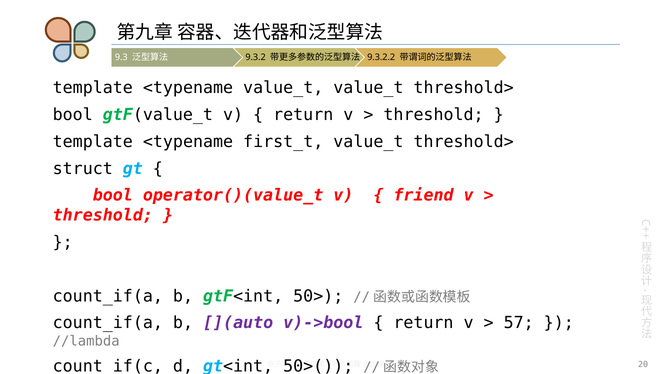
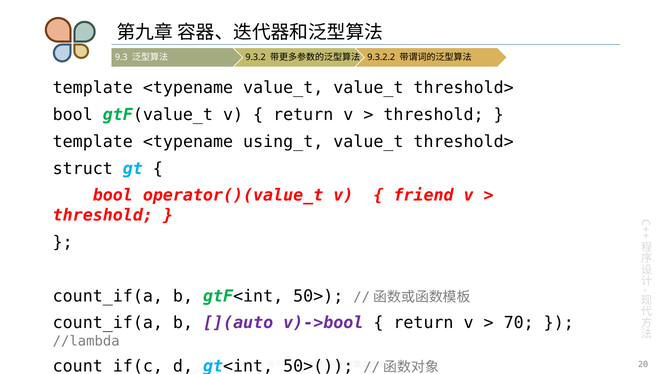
first_t: first_t -> using_t
57: 57 -> 70
